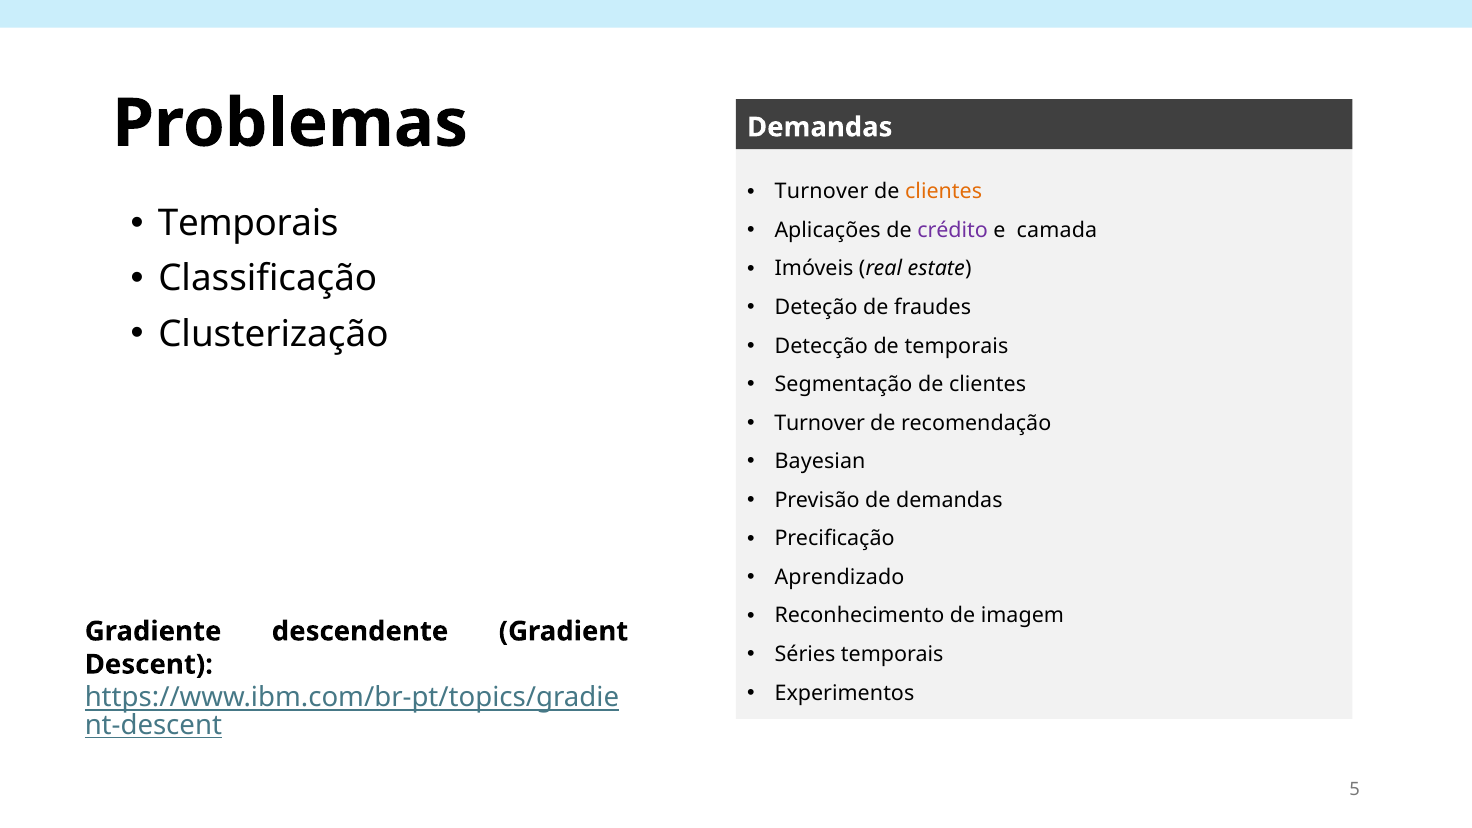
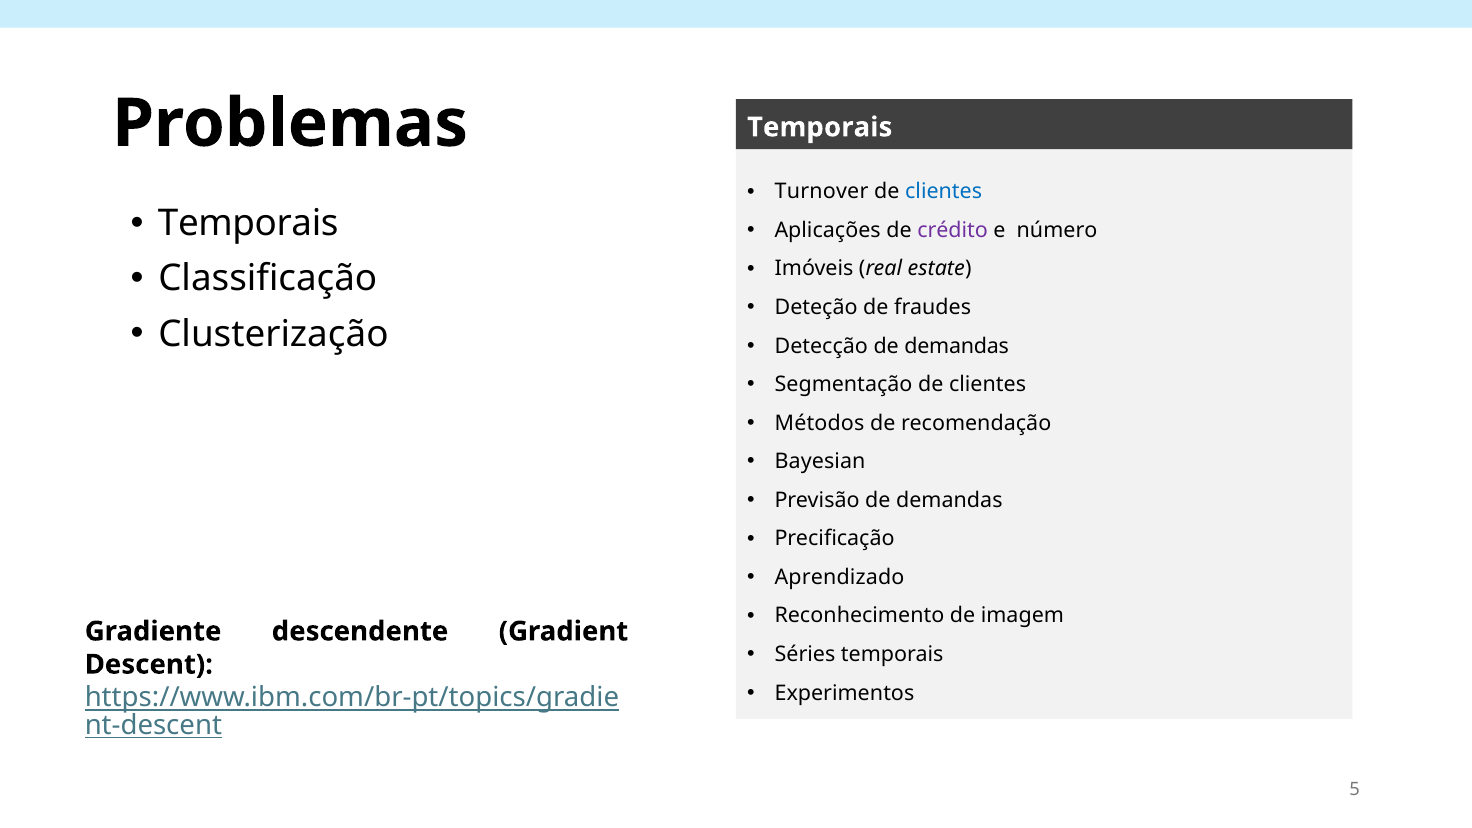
Demandas at (820, 127): Demandas -> Temporais
clientes at (944, 192) colour: orange -> blue
camada: camada -> número
Detecção de temporais: temporais -> demandas
Turnover at (820, 423): Turnover -> Métodos
